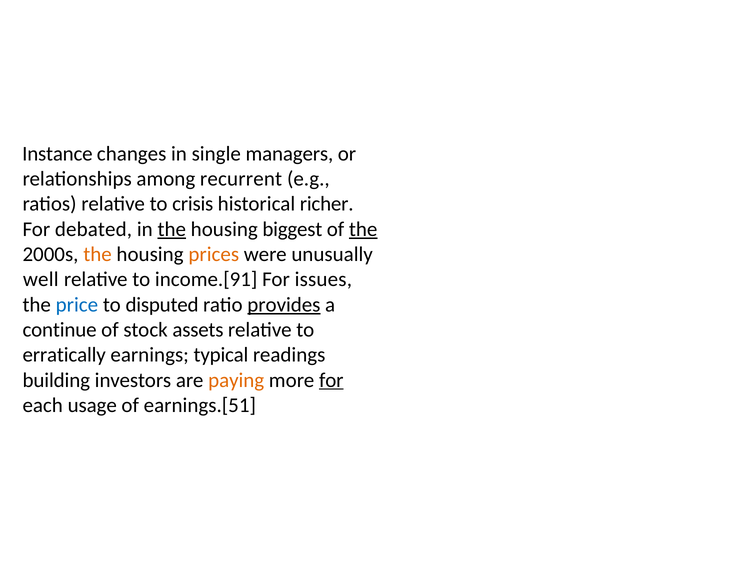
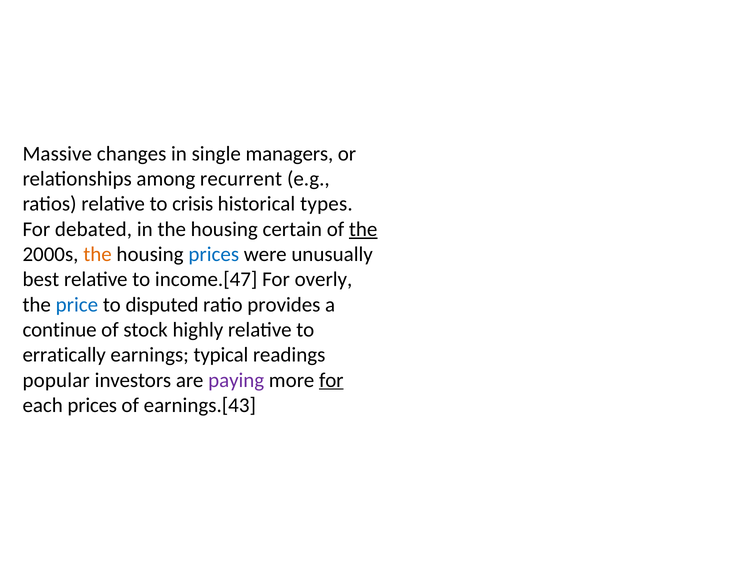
Instance: Instance -> Massive
richer: richer -> types
the at (172, 229) underline: present -> none
biggest: biggest -> certain
prices at (214, 254) colour: orange -> blue
well: well -> best
income.[91: income.[91 -> income.[47
issues: issues -> overly
provides underline: present -> none
assets: assets -> highly
building: building -> popular
paying colour: orange -> purple
each usage: usage -> prices
earnings.[51: earnings.[51 -> earnings.[43
